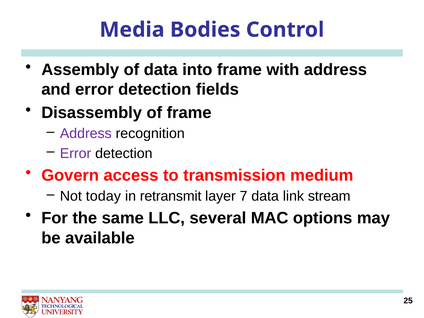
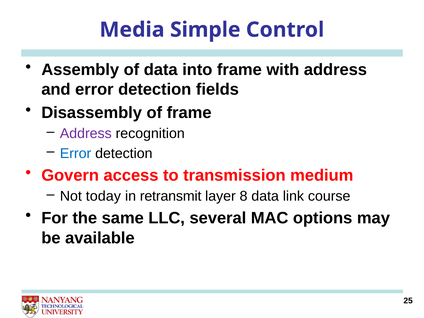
Bodies: Bodies -> Simple
Error colour: purple -> blue
7: 7 -> 8
stream: stream -> course
